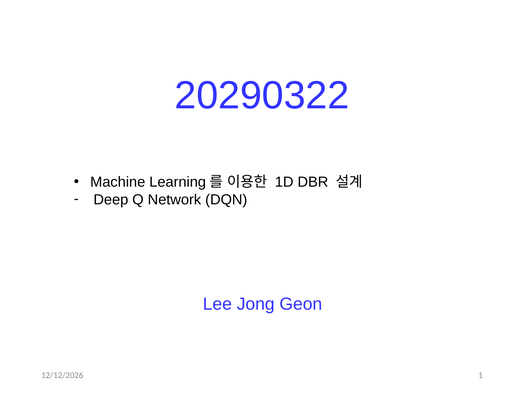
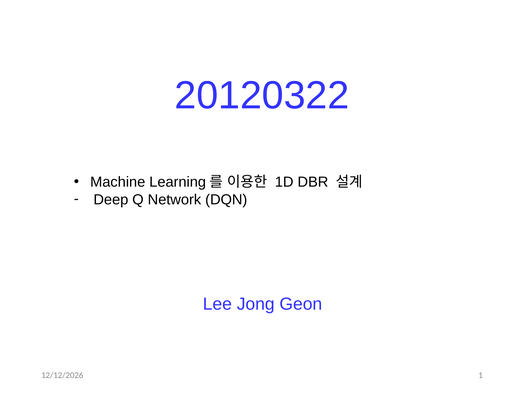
20290322: 20290322 -> 20120322
